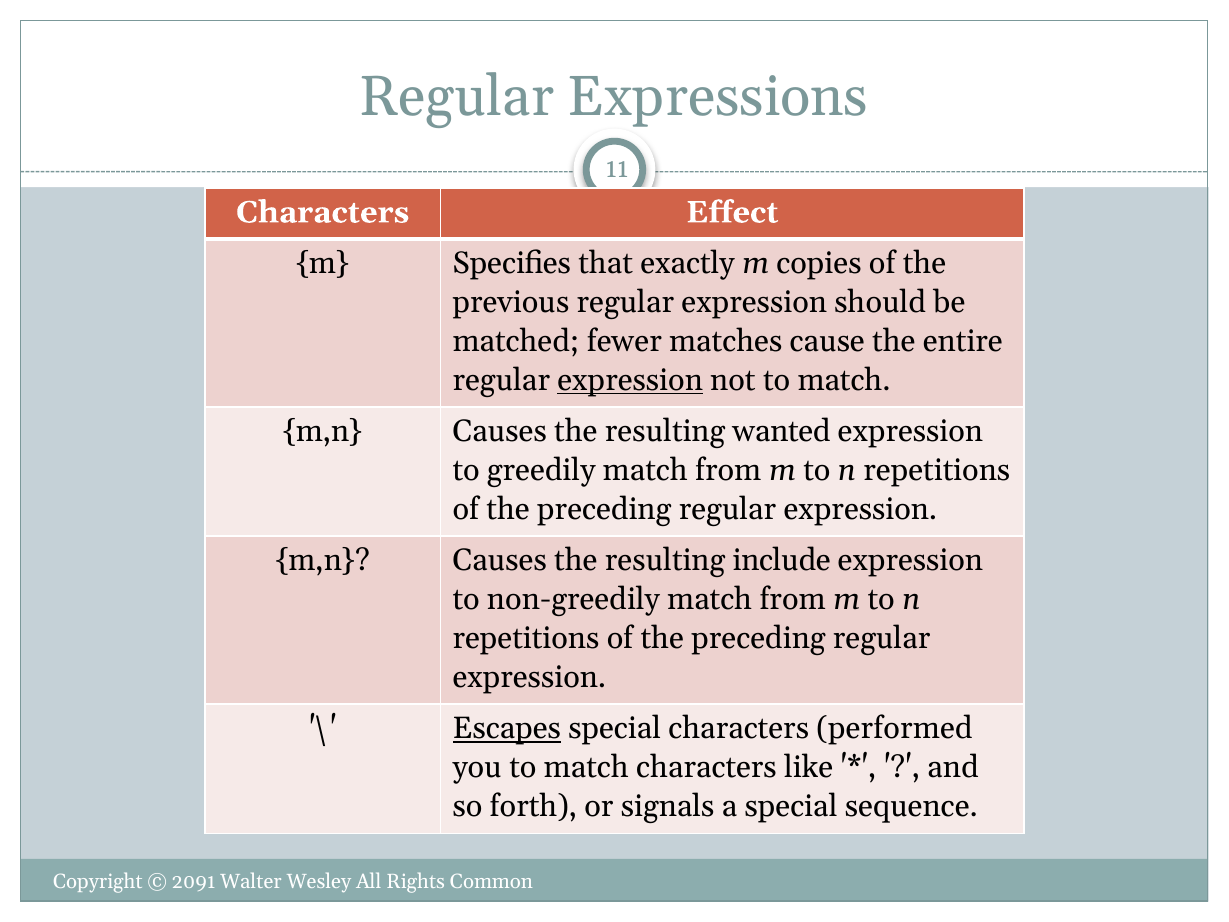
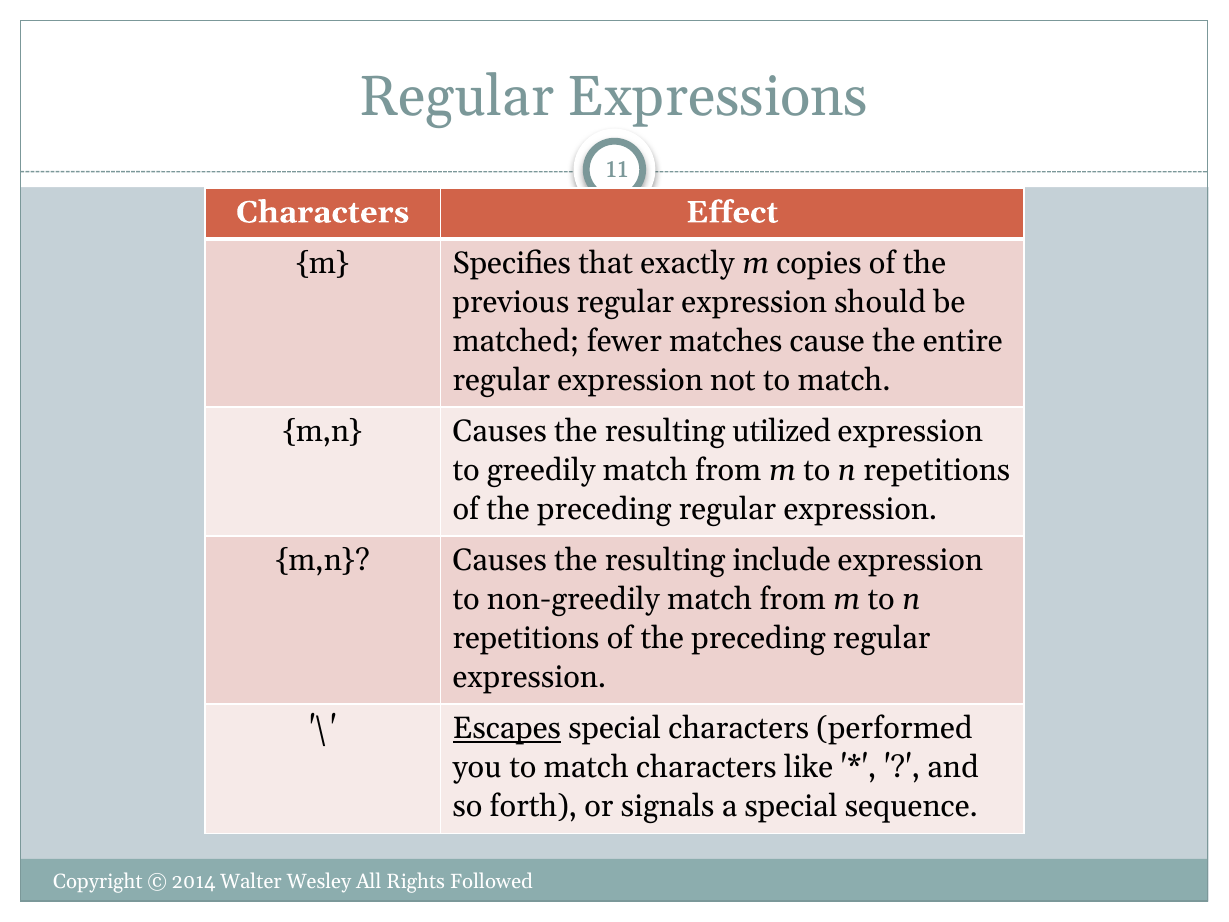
expression at (630, 380) underline: present -> none
wanted: wanted -> utilized
2091: 2091 -> 2014
Common: Common -> Followed
